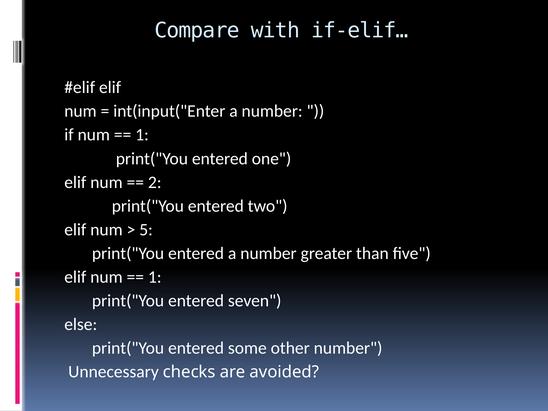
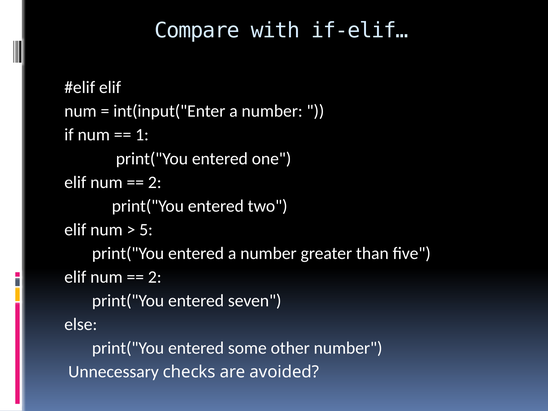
1 at (155, 277): 1 -> 2
